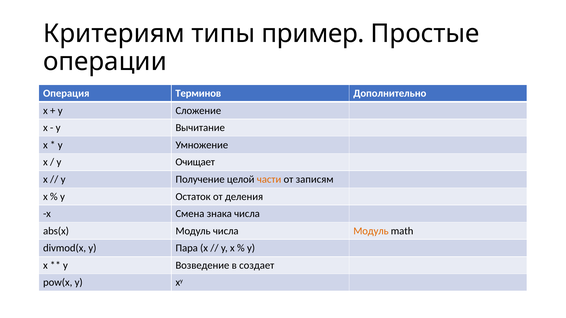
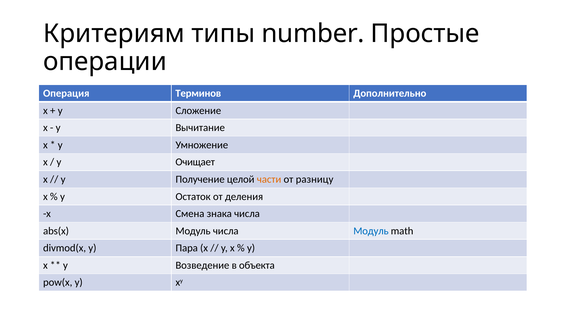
пример: пример -> number
записям: записям -> разницу
Модуль at (371, 231) colour: orange -> blue
создает: создает -> объекта
